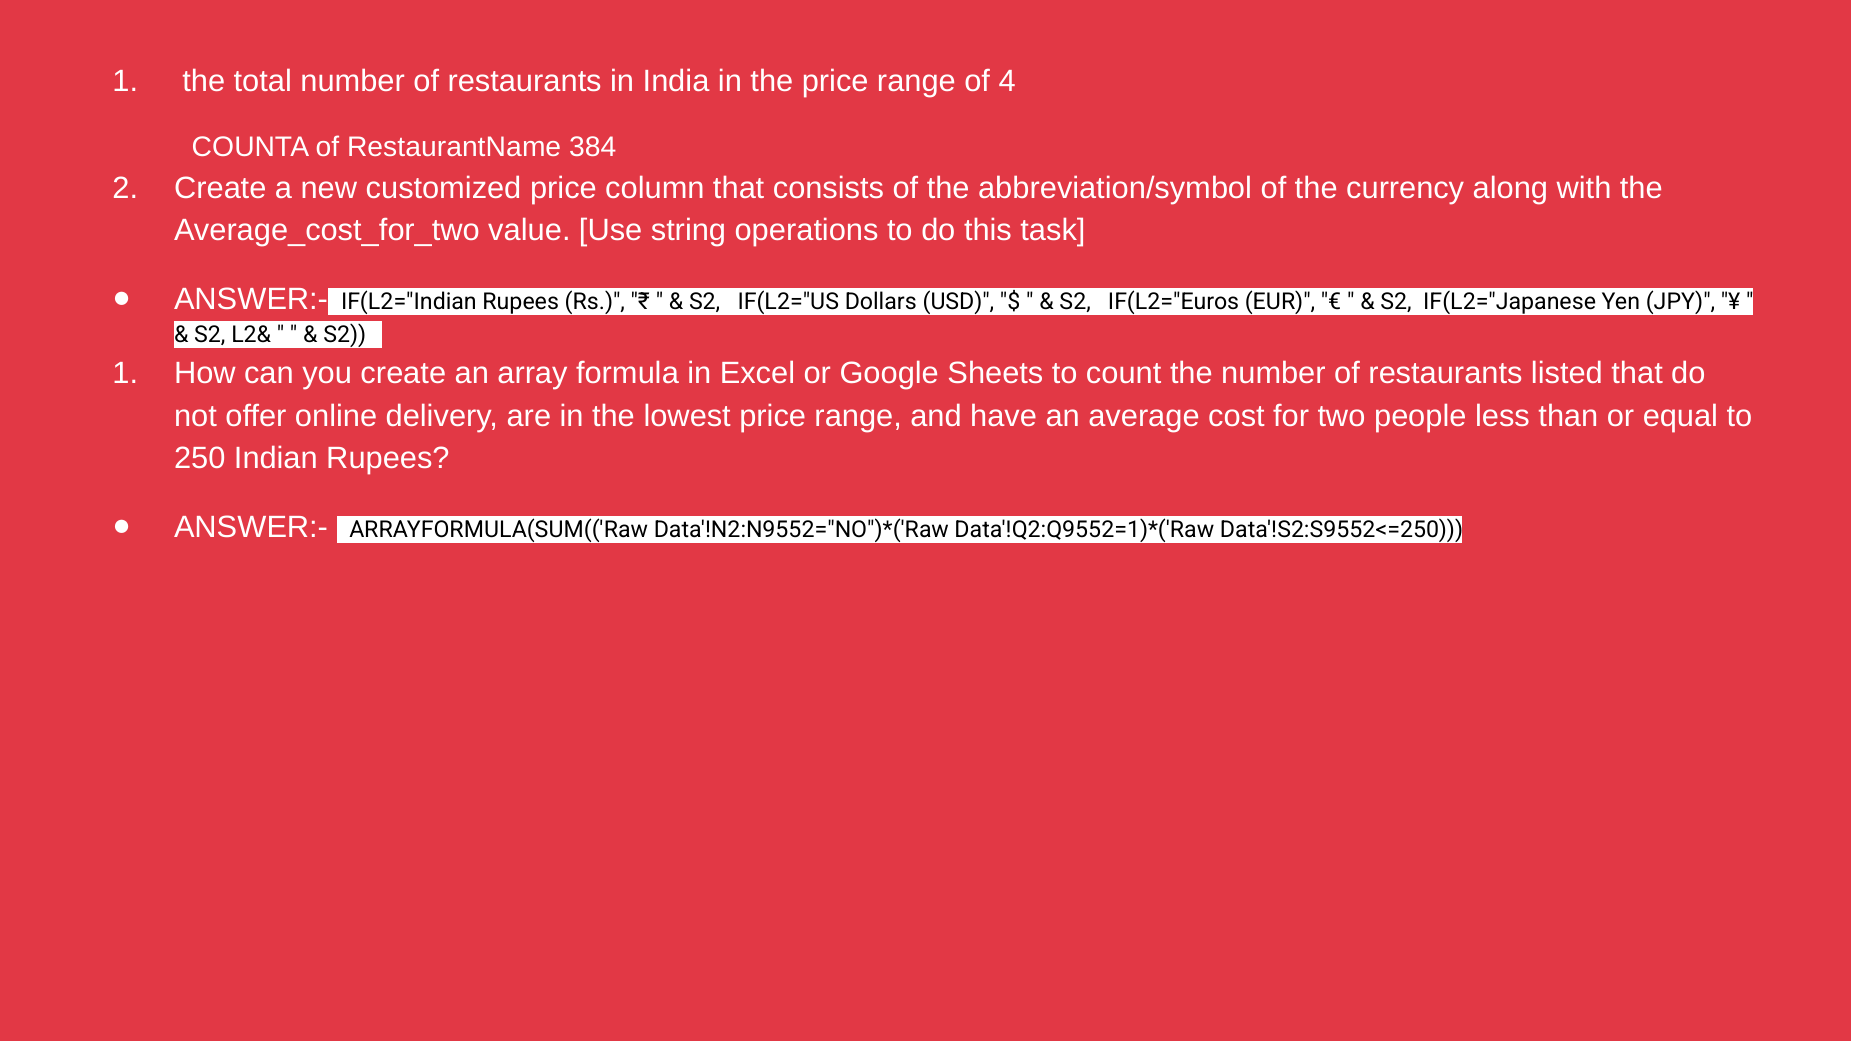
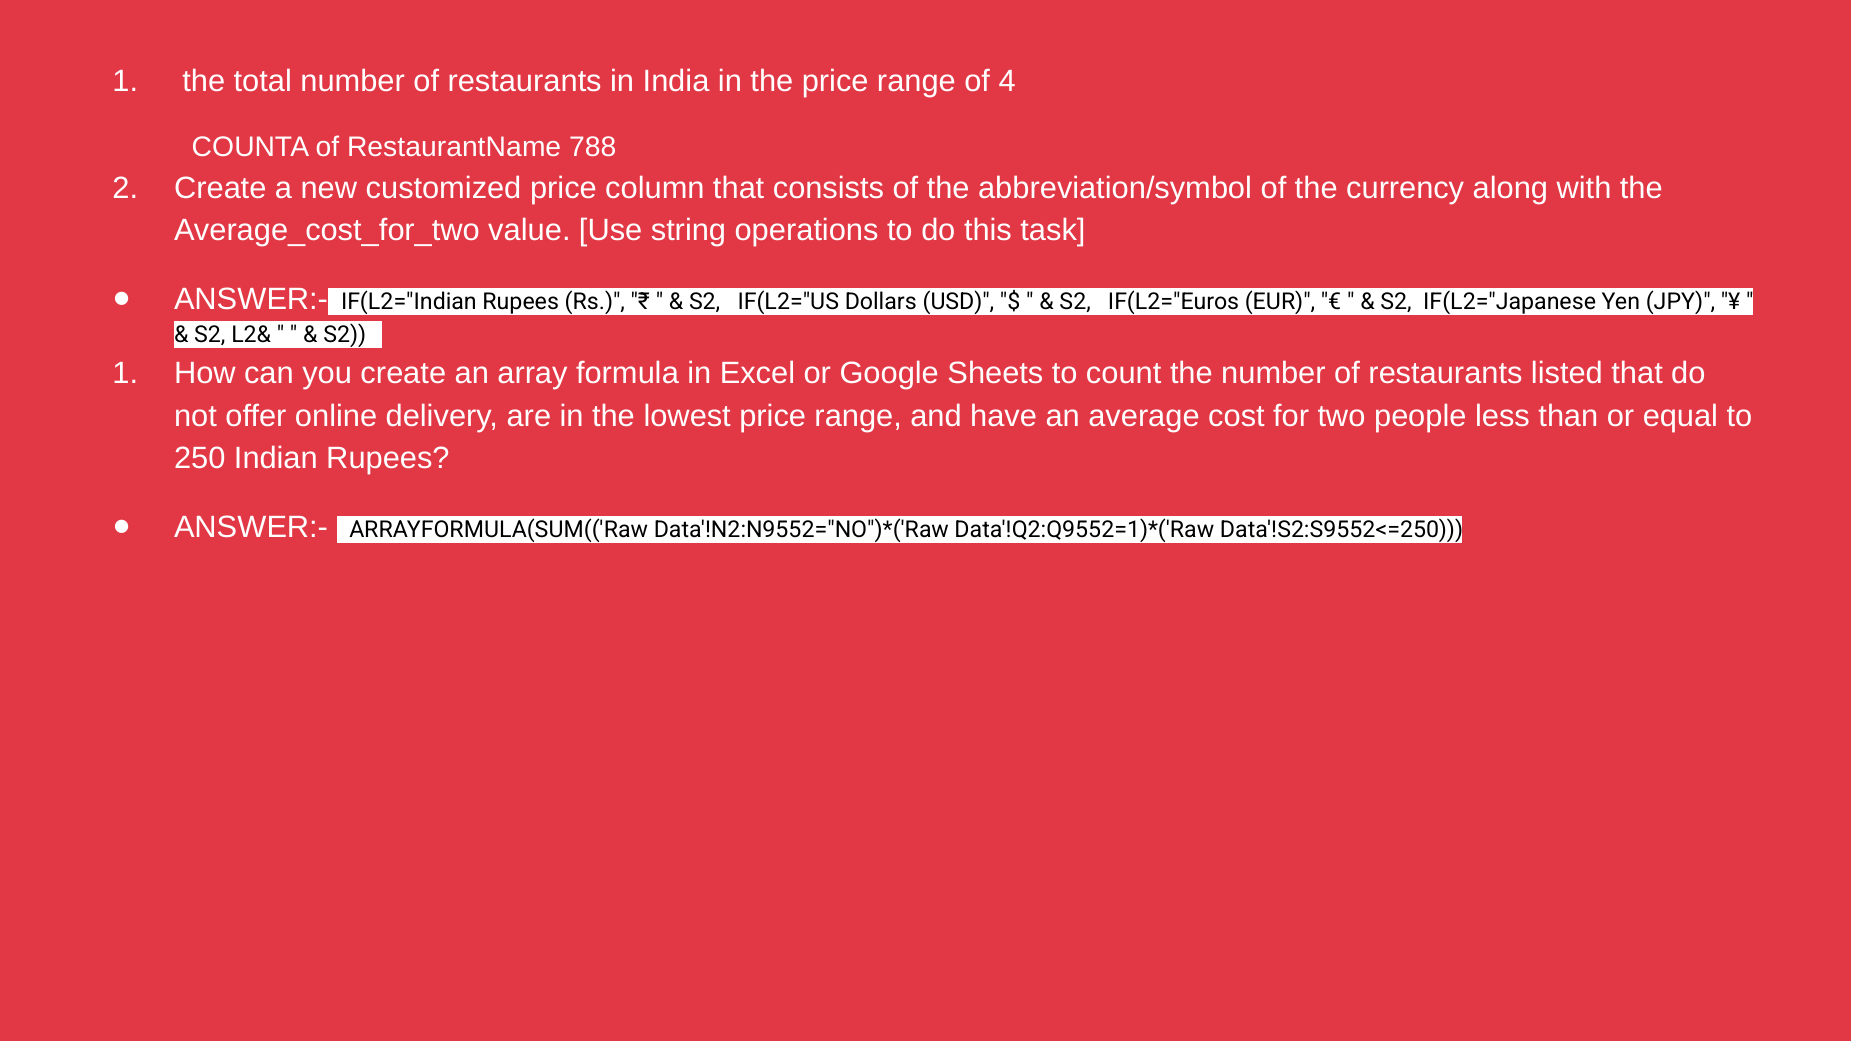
384: 384 -> 788
